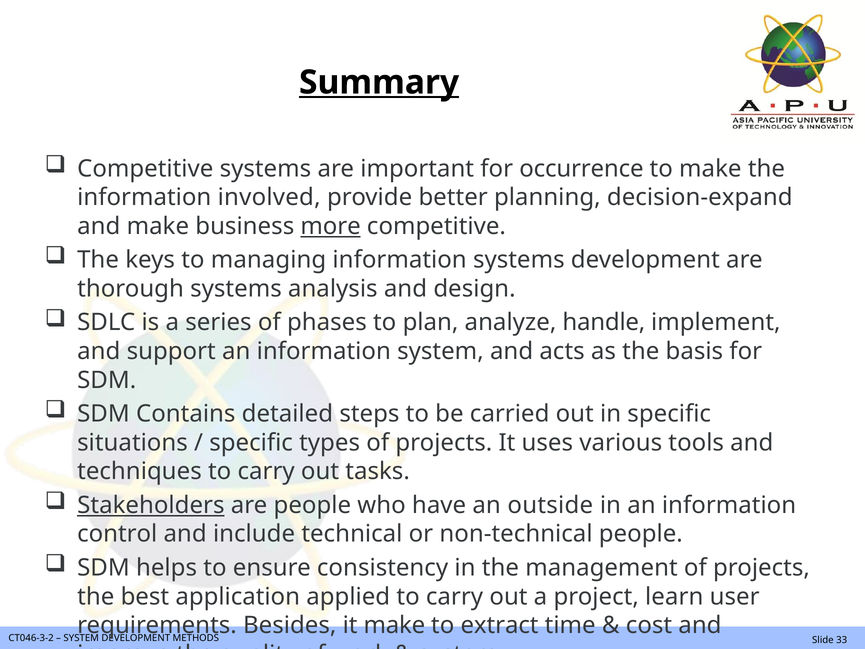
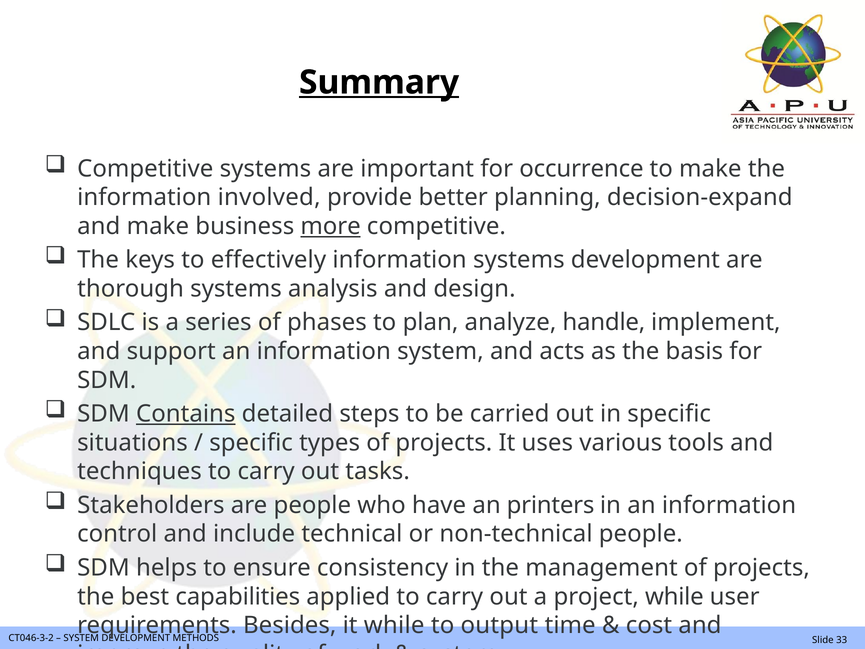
managing: managing -> effectively
Contains underline: none -> present
Stakeholders underline: present -> none
outside: outside -> printers
application: application -> capabilities
project learn: learn -> while
it make: make -> while
extract: extract -> output
